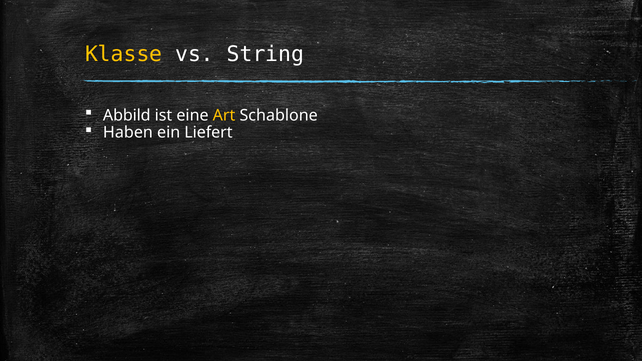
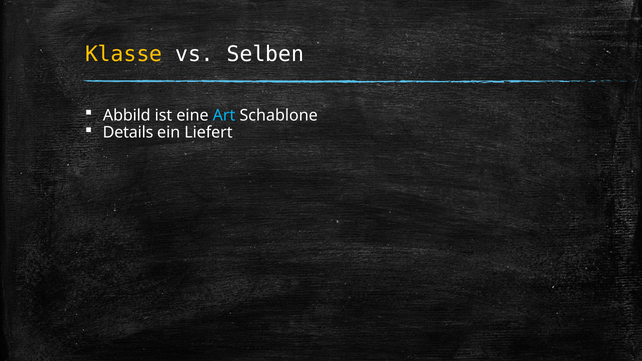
String: String -> Selben
Art colour: yellow -> light blue
Haben: Haben -> Details
